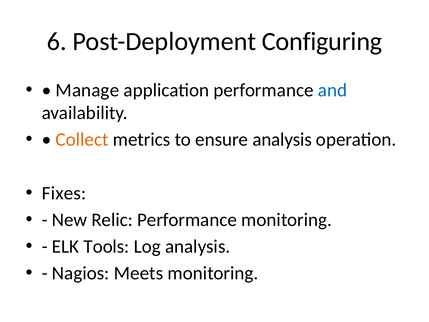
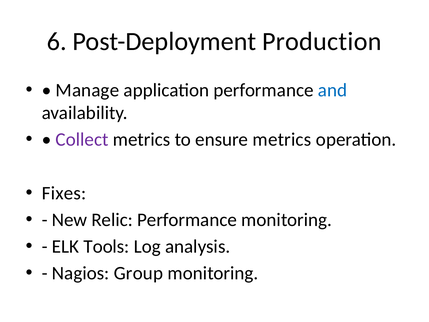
Configuring: Configuring -> Production
Collect colour: orange -> purple
ensure analysis: analysis -> metrics
Meets: Meets -> Group
